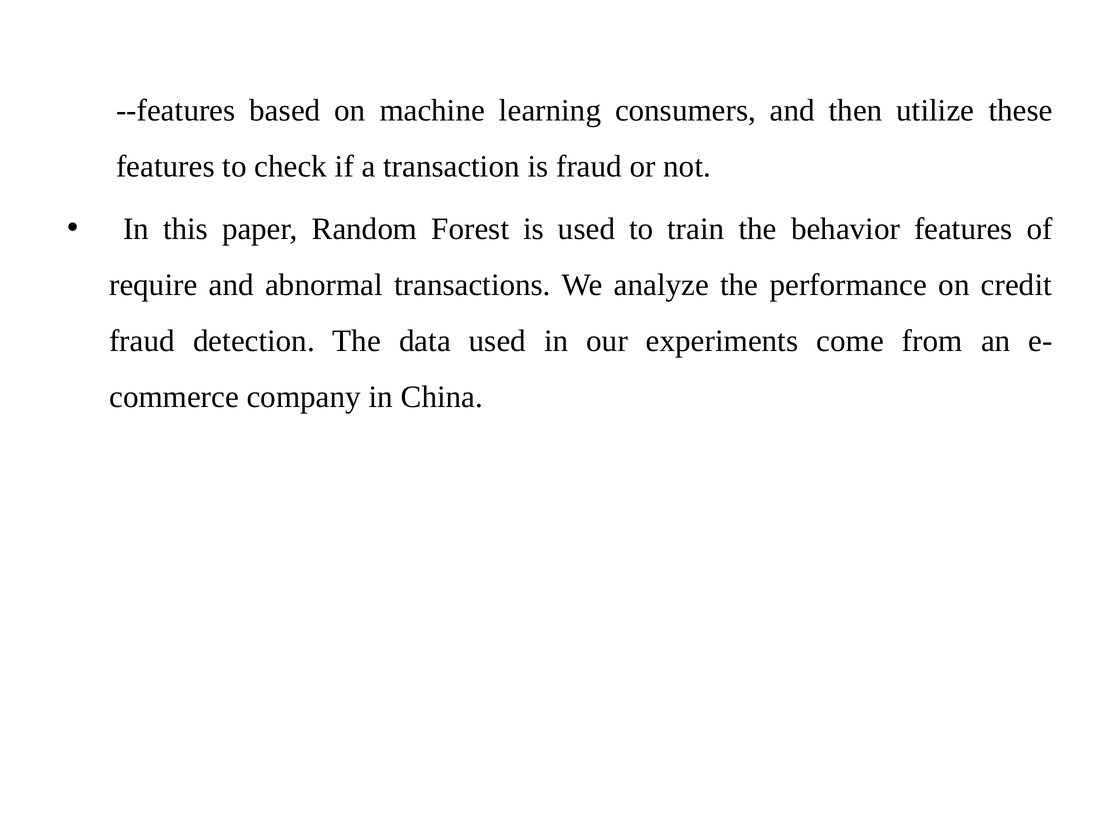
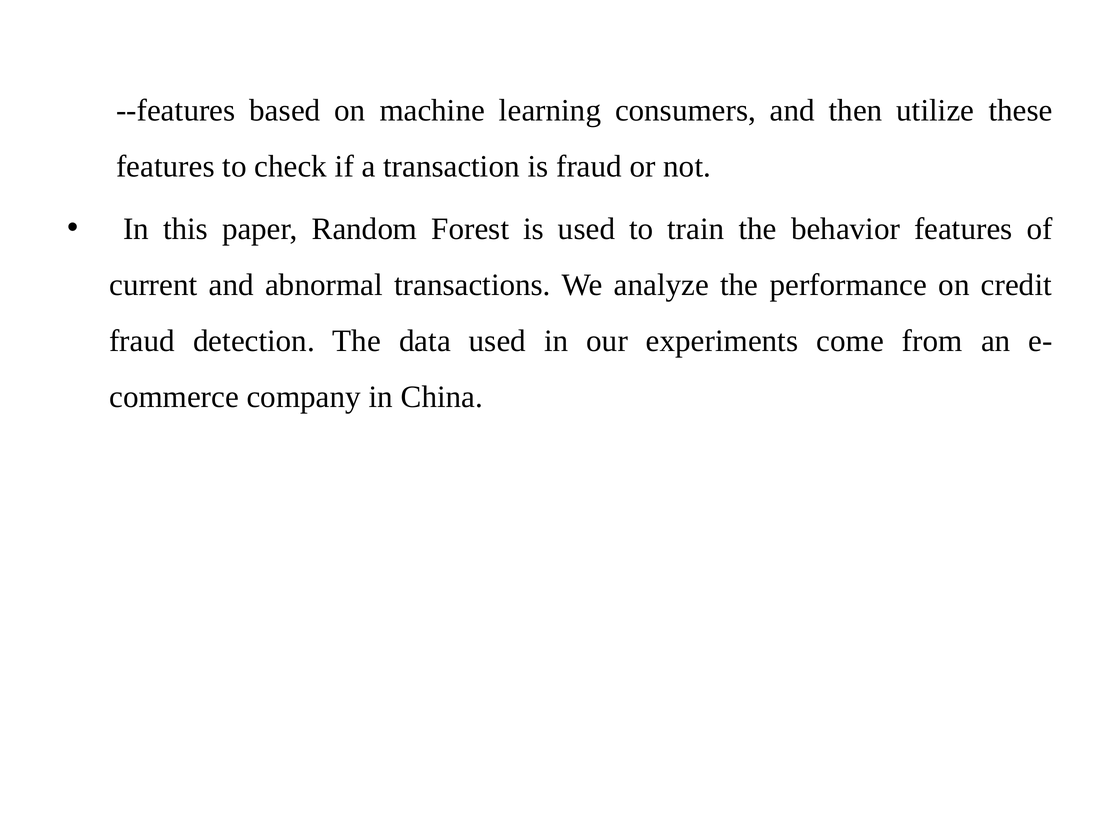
require: require -> current
